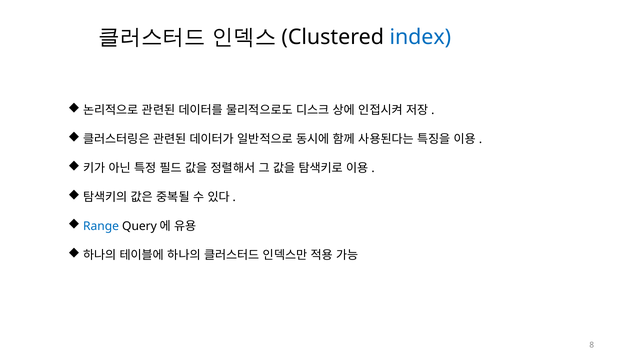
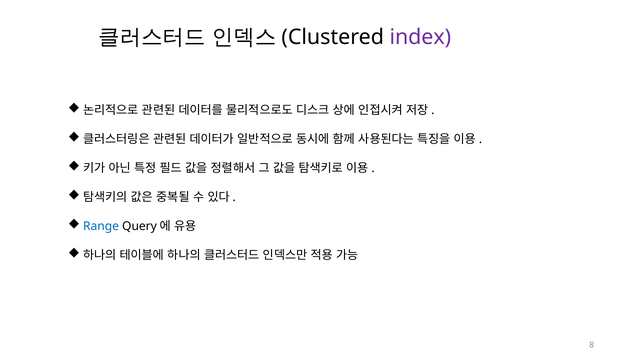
index colour: blue -> purple
